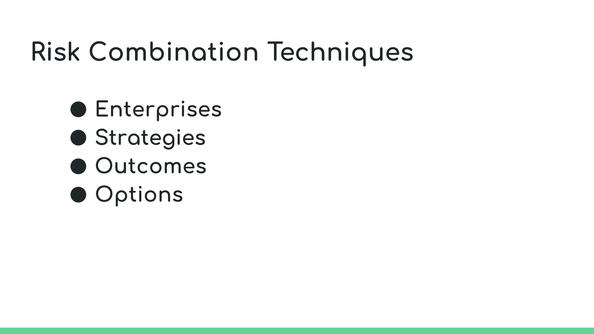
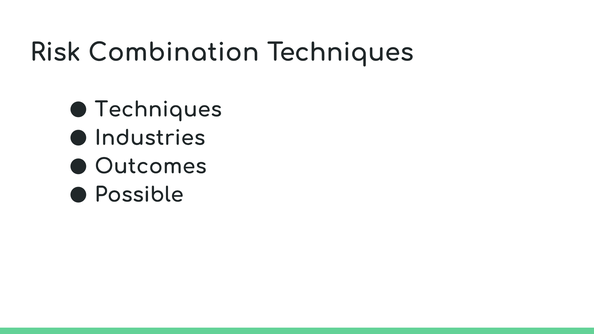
Enterprises at (158, 110): Enterprises -> Techniques
Strategies: Strategies -> Industries
Options: Options -> Possible
